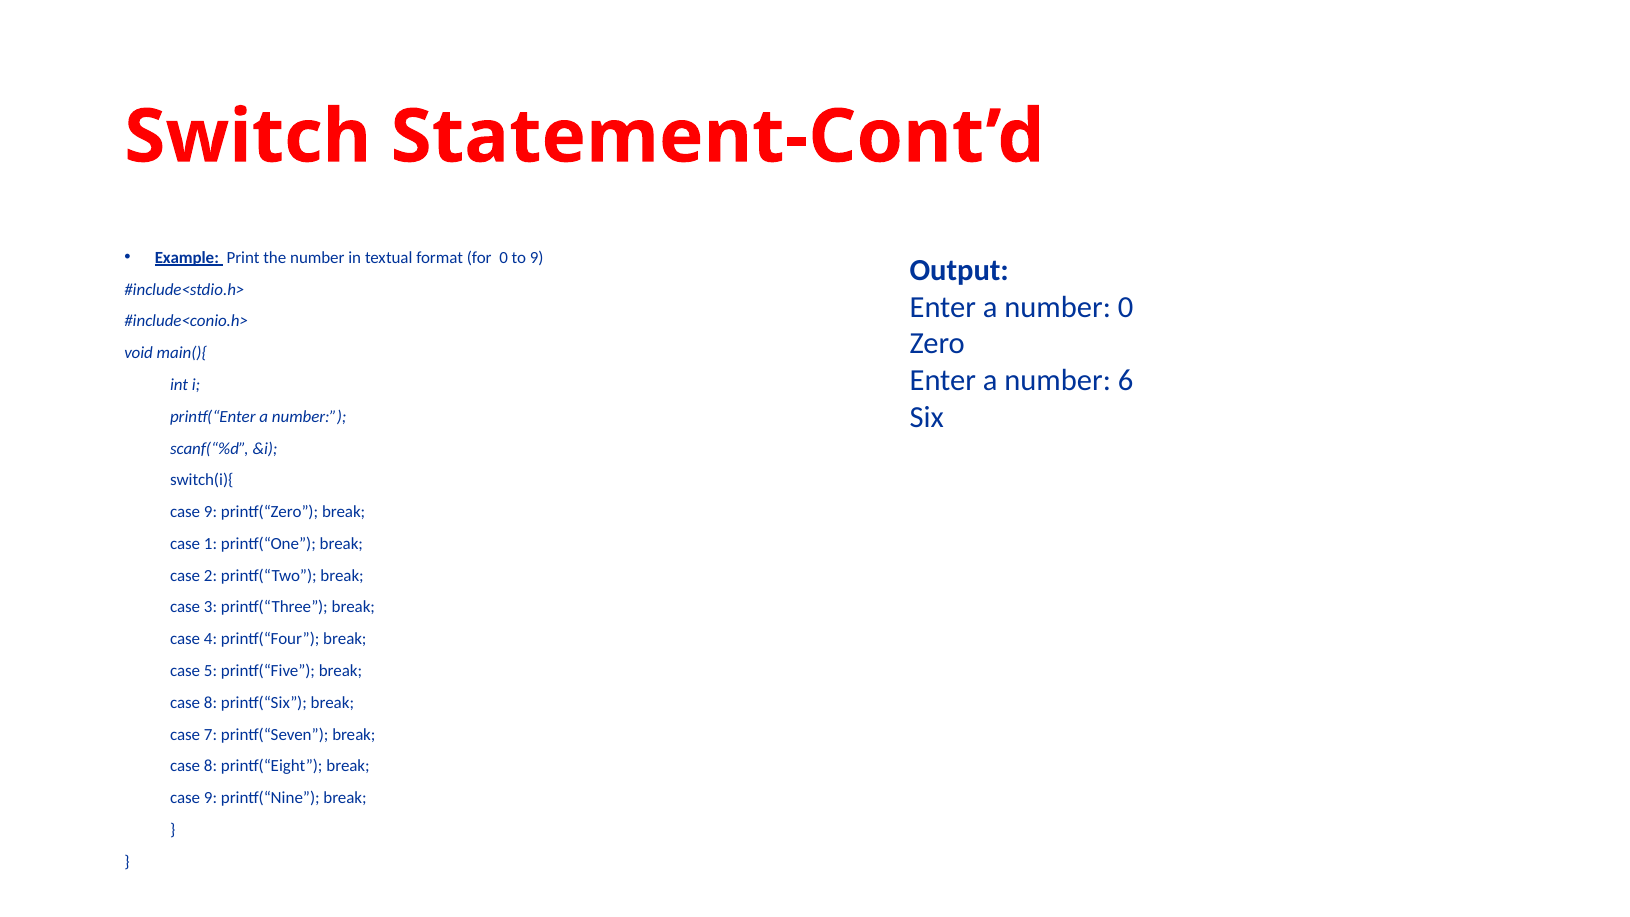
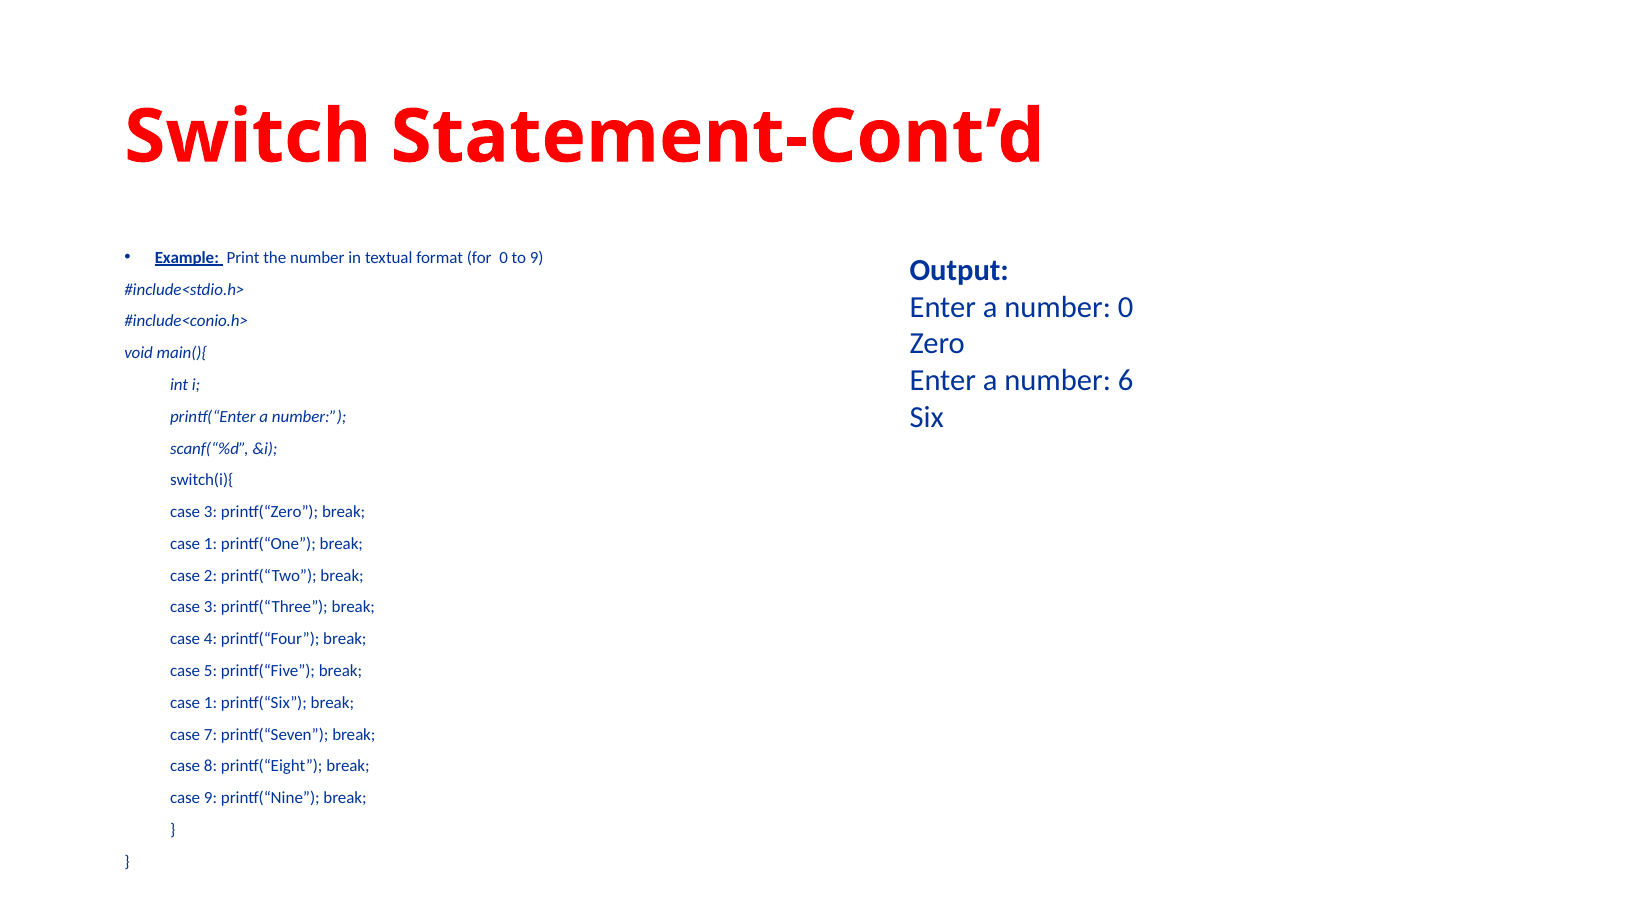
9 at (210, 512): 9 -> 3
8 at (210, 703): 8 -> 1
